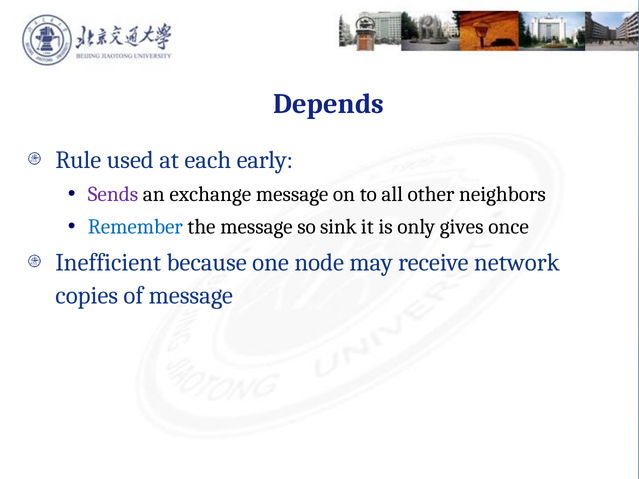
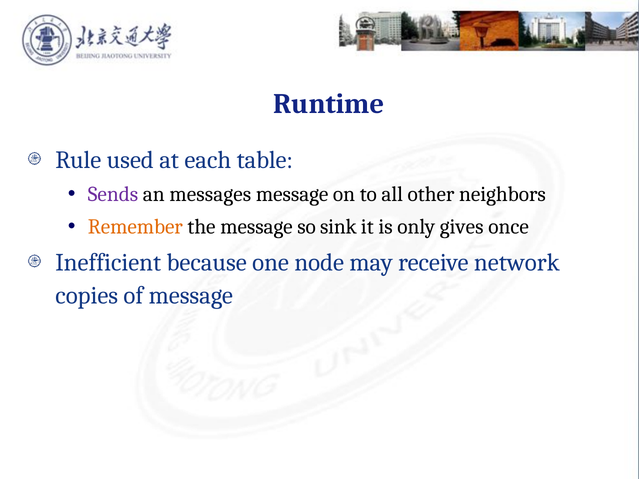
Depends: Depends -> Runtime
early: early -> table
exchange: exchange -> messages
Remember colour: blue -> orange
